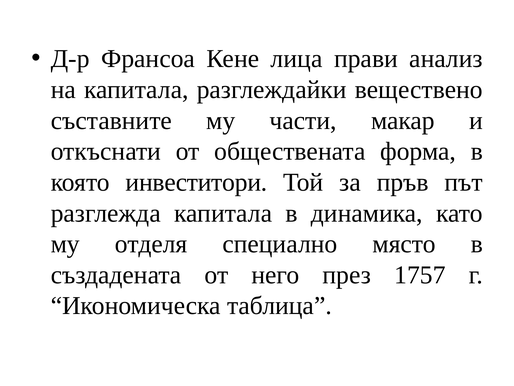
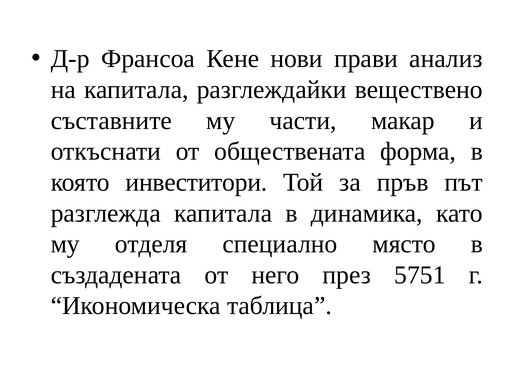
лица: лица -> нови
1757: 1757 -> 5751
